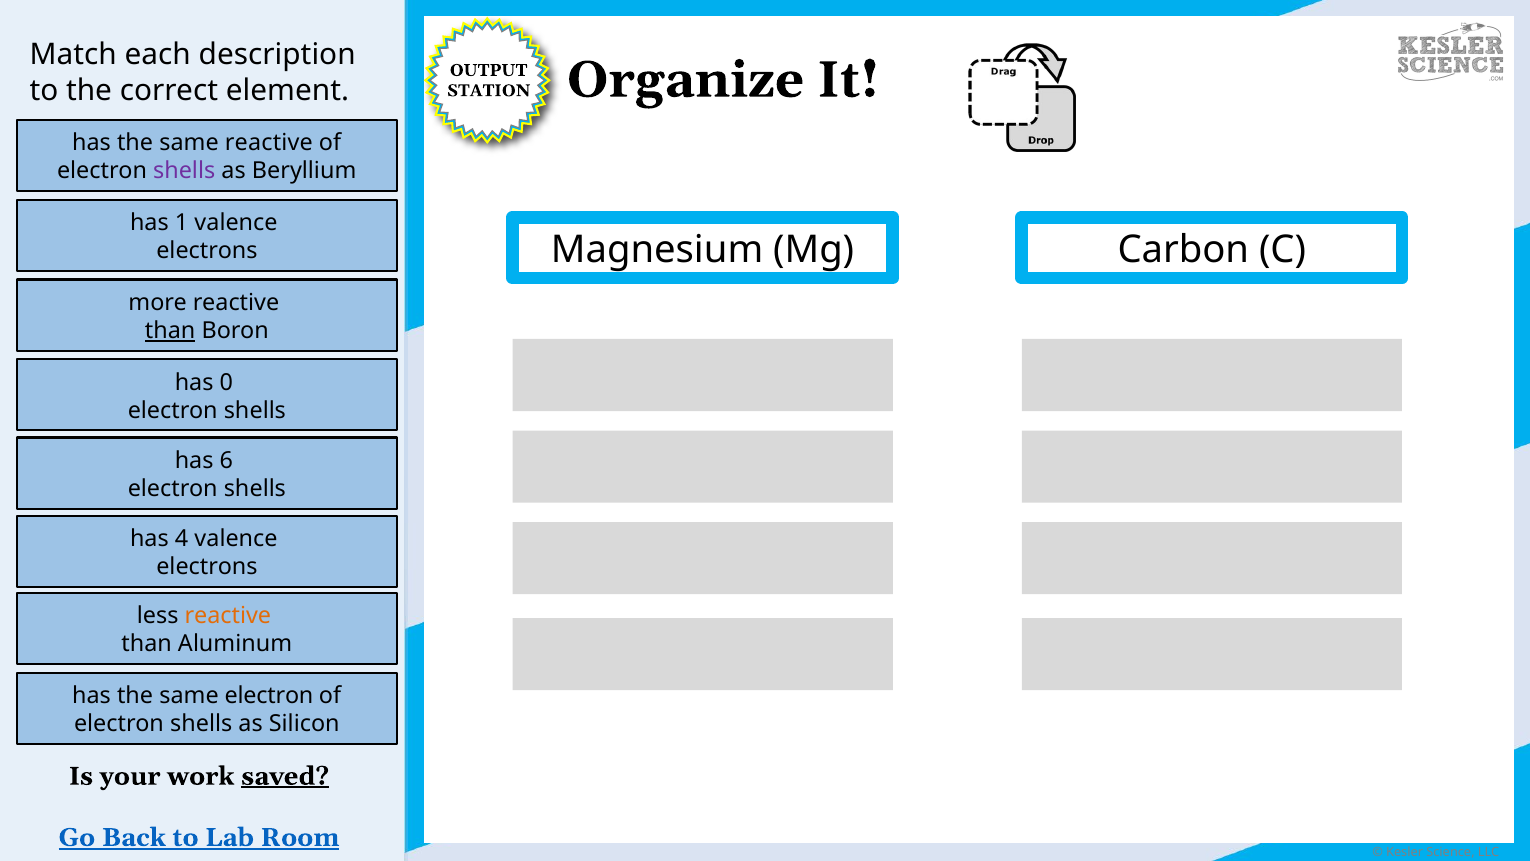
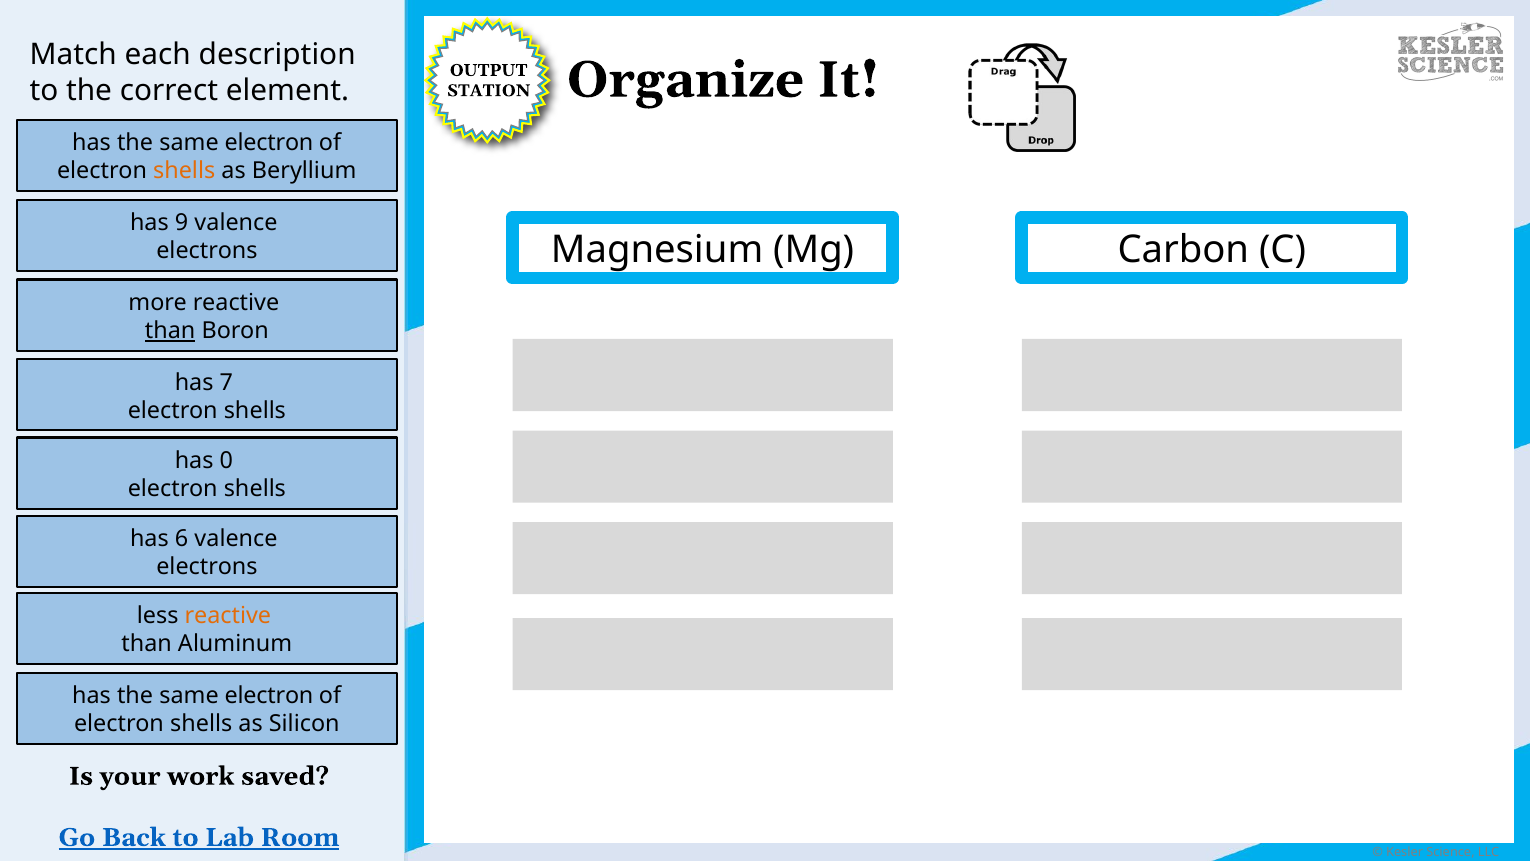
reactive at (269, 143): reactive -> electron
shells at (184, 171) colour: purple -> orange
1: 1 -> 9
0: 0 -> 7
6: 6 -> 0
4: 4 -> 6
saved underline: present -> none
